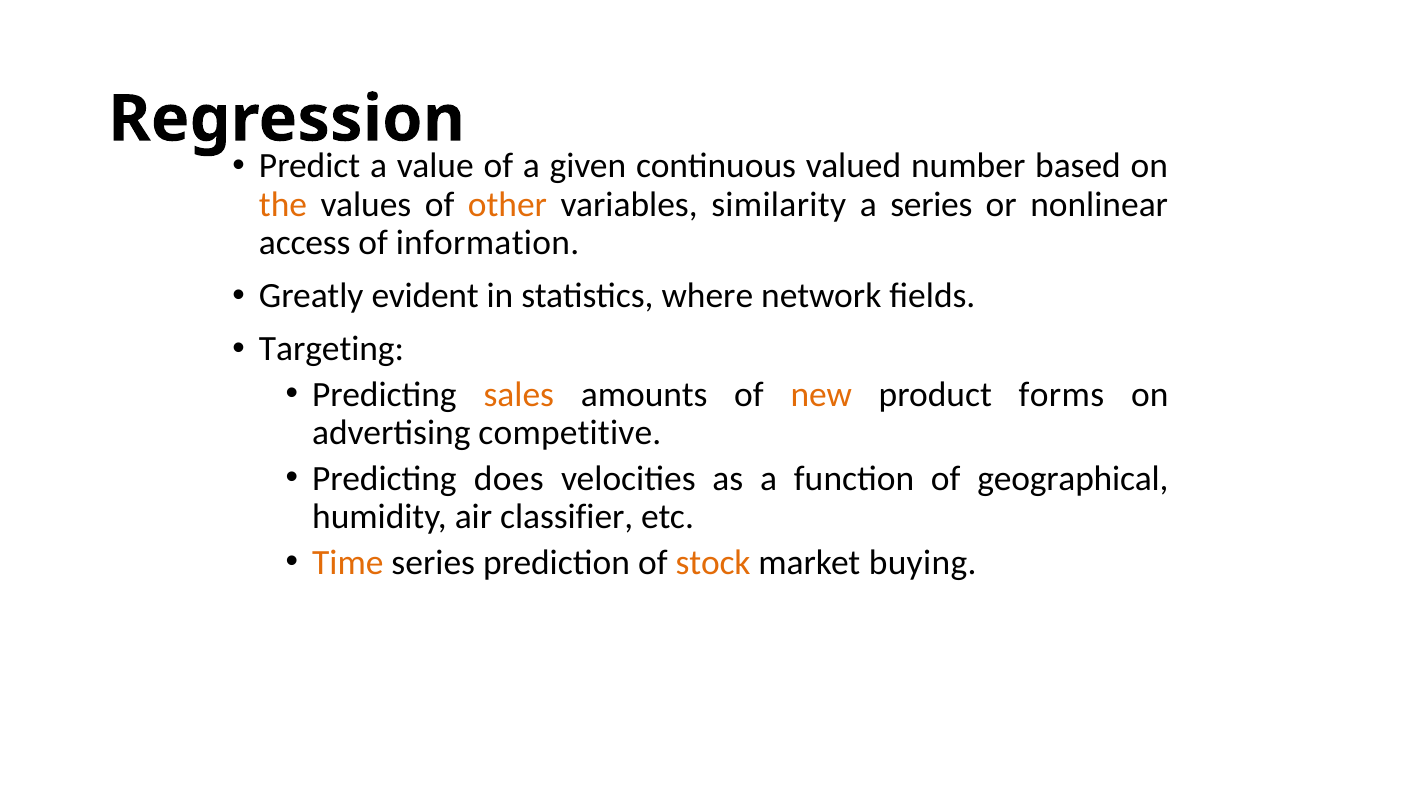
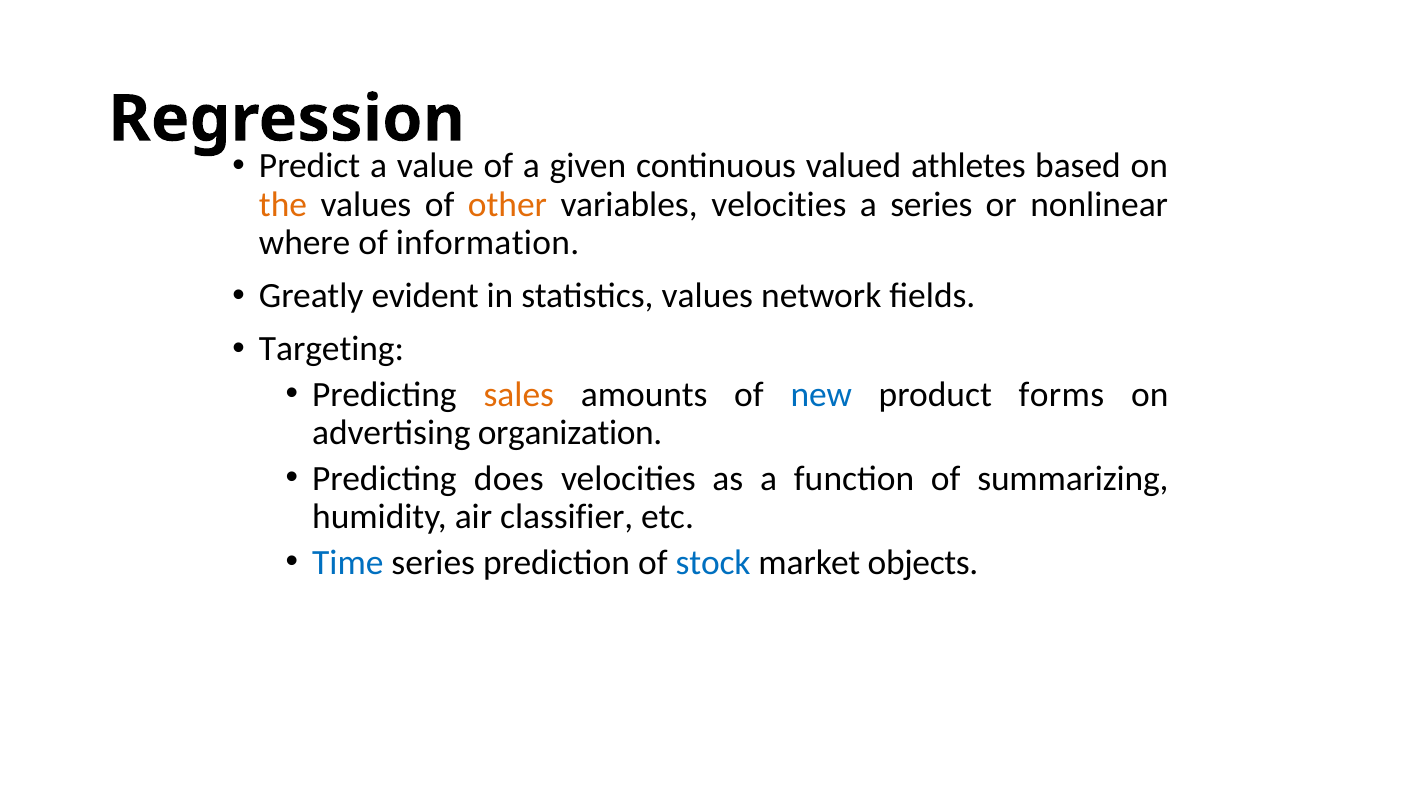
number: number -> athletes
variables similarity: similarity -> velocities
access: access -> where
statistics where: where -> values
new colour: orange -> blue
competitive: competitive -> organization
geographical: geographical -> summarizing
Time colour: orange -> blue
stock colour: orange -> blue
buying: buying -> objects
